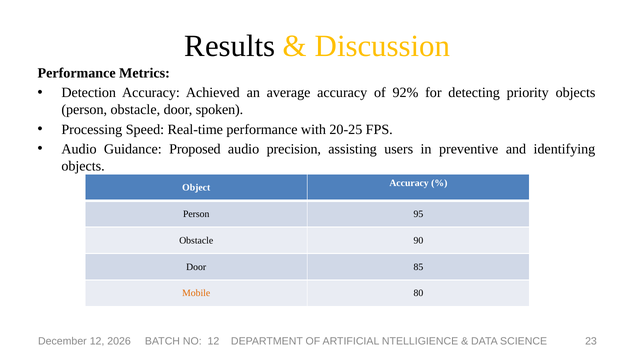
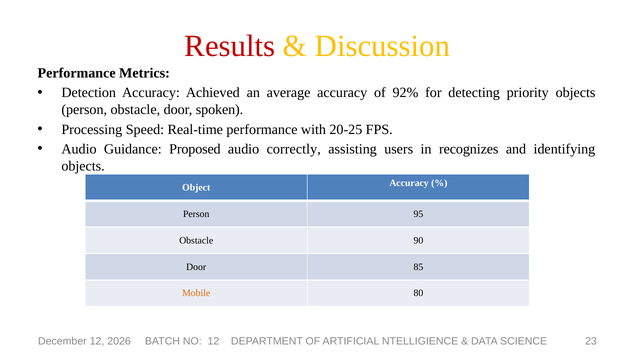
Results colour: black -> red
precision: precision -> correctly
preventive: preventive -> recognizes
